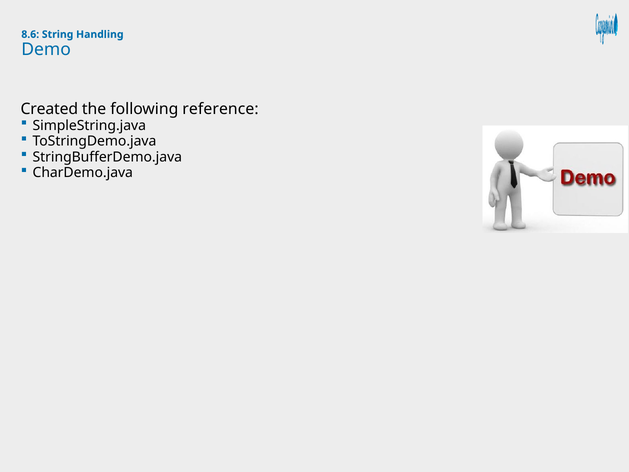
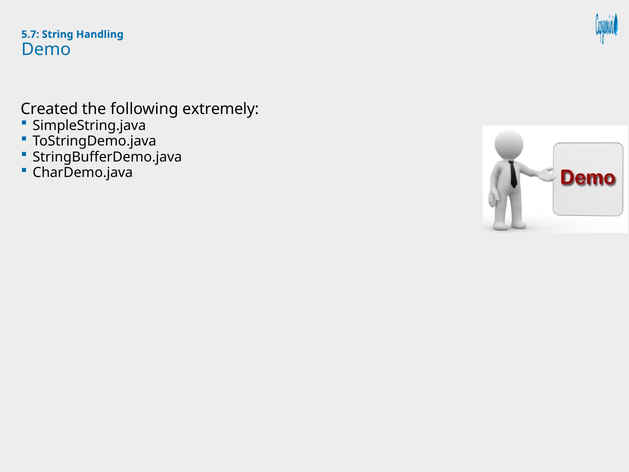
8.6: 8.6 -> 5.7
reference: reference -> extremely
